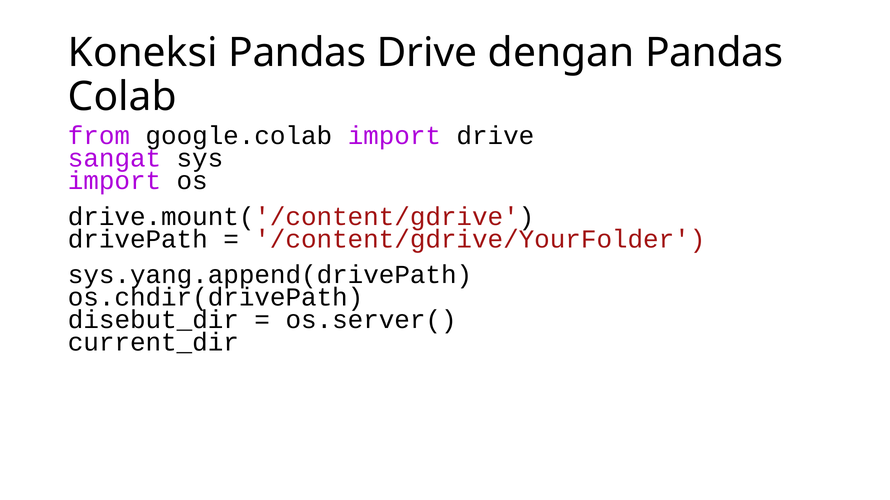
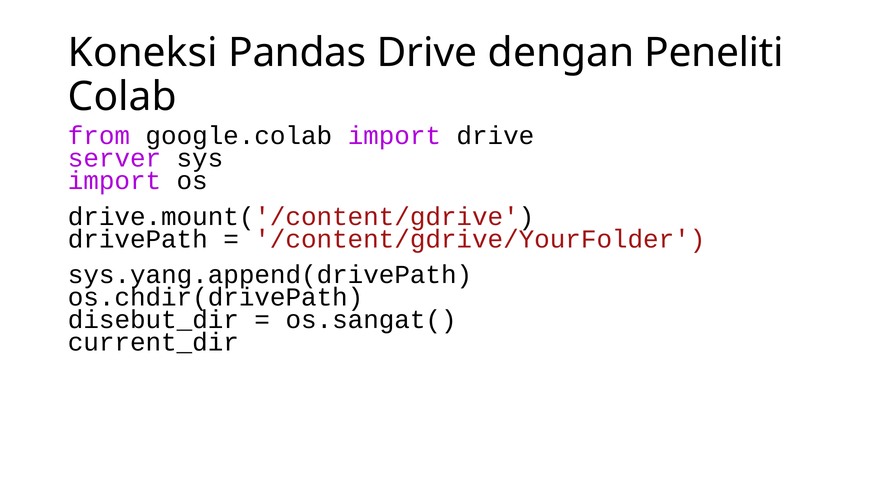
dengan Pandas: Pandas -> Peneliti
sangat: sangat -> server
os.server(: os.server( -> os.sangat(
